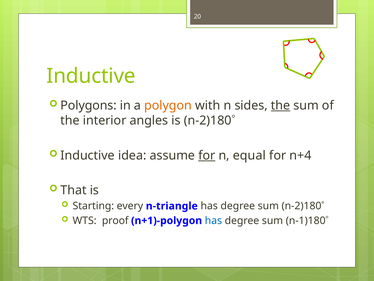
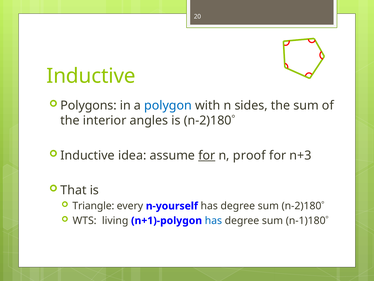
polygon colour: orange -> blue
the at (281, 105) underline: present -> none
equal: equal -> proof
n+4: n+4 -> n+3
Starting: Starting -> Triangle
n-triangle: n-triangle -> n-yourself
proof: proof -> living
